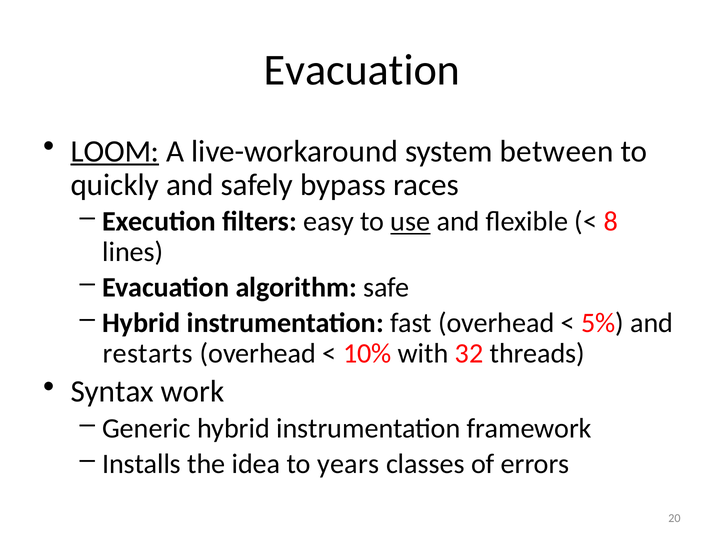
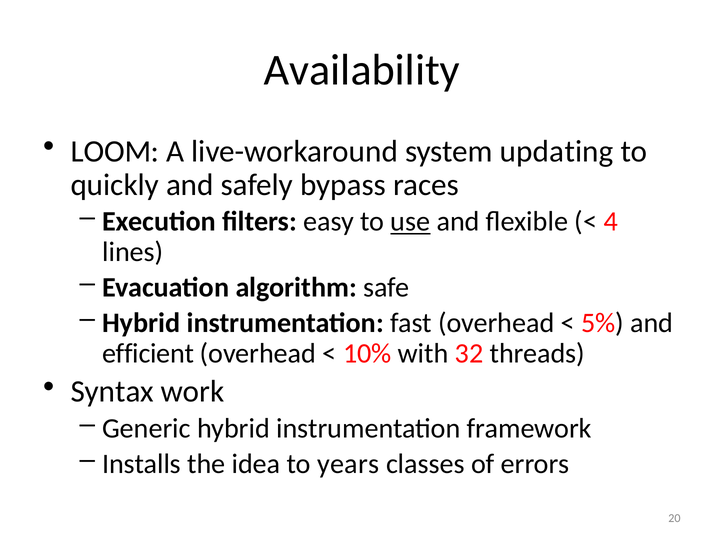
Evacuation at (362, 70): Evacuation -> Availability
LOOM underline: present -> none
between: between -> updating
8: 8 -> 4
restarts: restarts -> efficient
